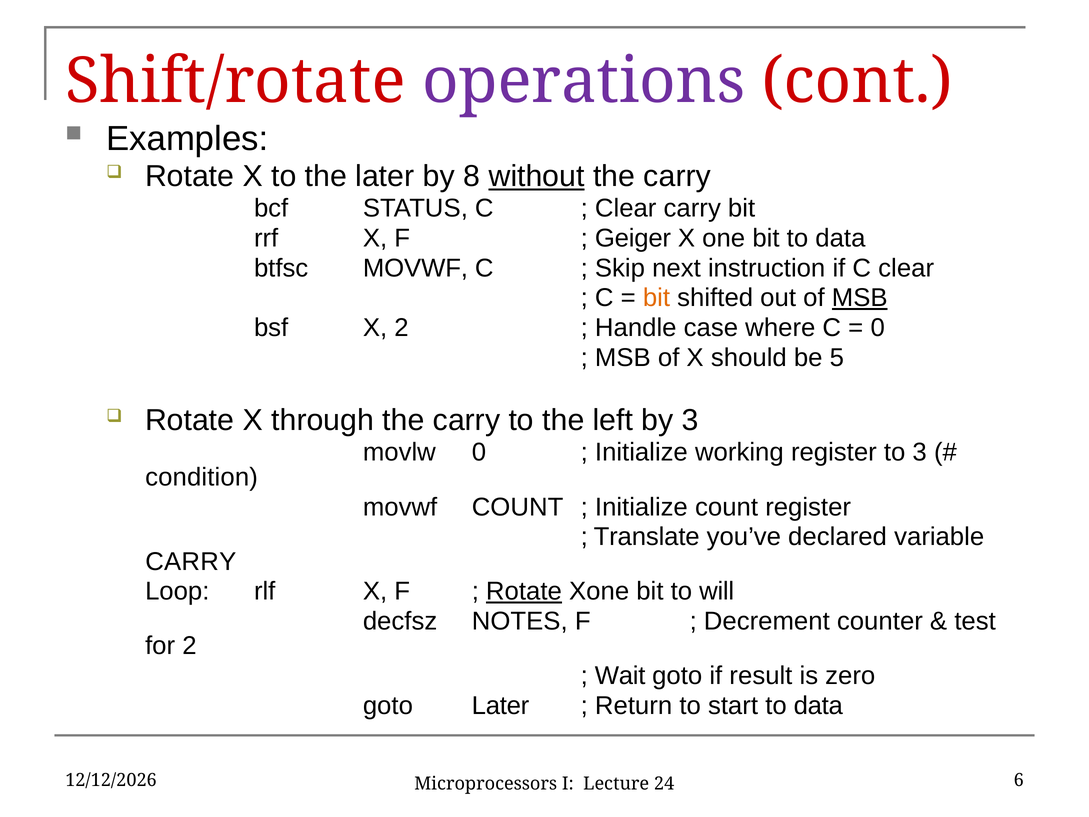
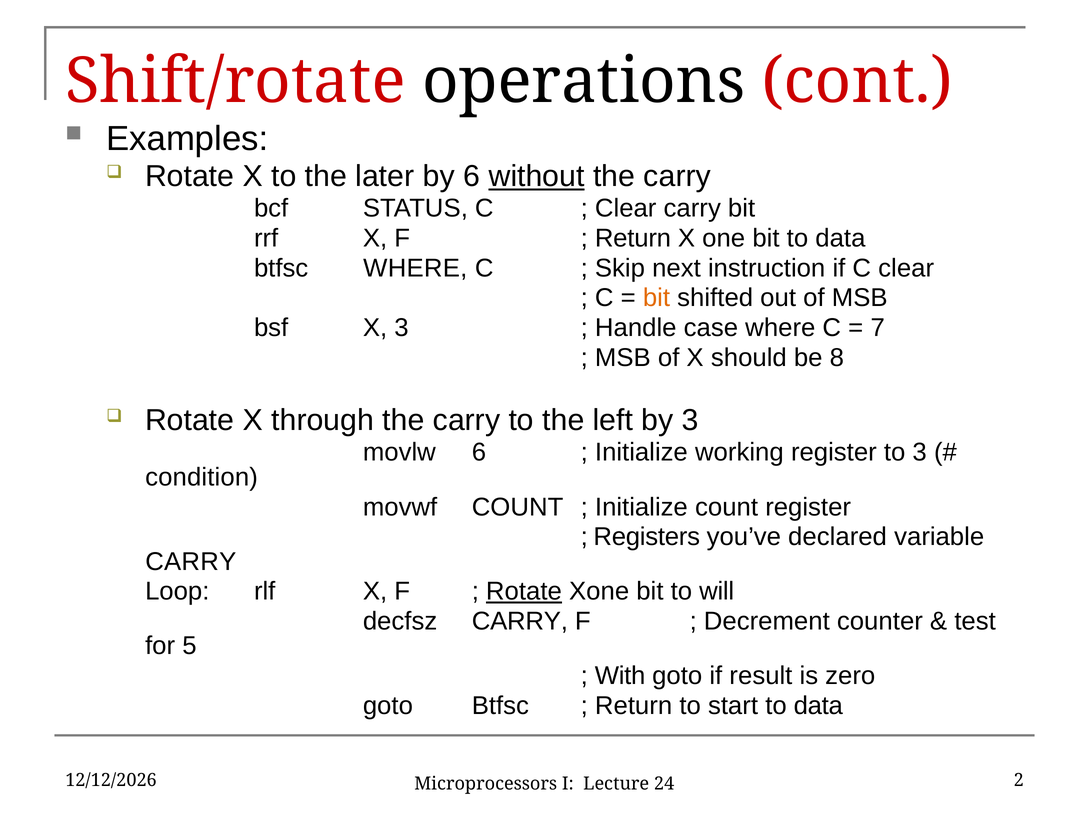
operations colour: purple -> black
by 8: 8 -> 6
Geiger at (633, 238): Geiger -> Return
btfsc MOVWF: MOVWF -> WHERE
MSB at (860, 298) underline: present -> none
X 2: 2 -> 3
0 at (878, 328): 0 -> 7
5: 5 -> 8
movlw 0: 0 -> 6
Translate: Translate -> Registers
decfsz NOTES: NOTES -> CARRY
for 2: 2 -> 5
Wait: Wait -> With
goto Later: Later -> Btfsc
6: 6 -> 2
